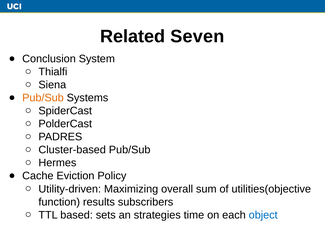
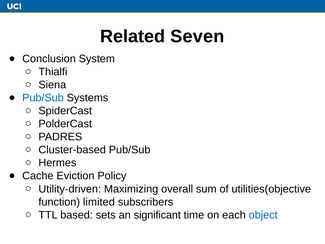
Pub/Sub at (43, 98) colour: orange -> blue
results: results -> limited
strategies: strategies -> significant
